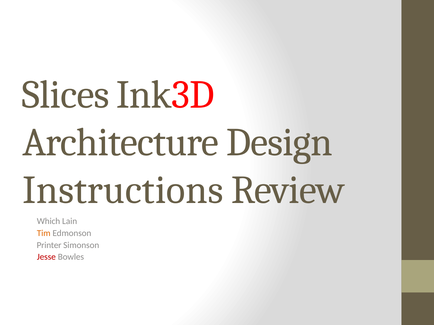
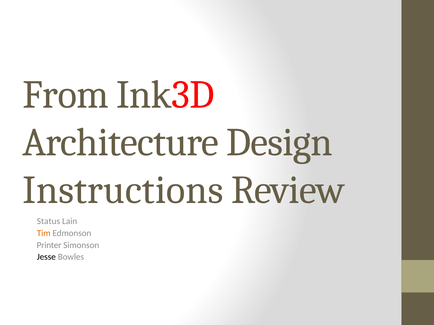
Slices: Slices -> From
Which: Which -> Status
Jesse colour: red -> black
